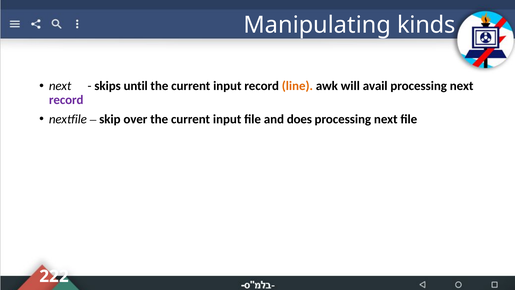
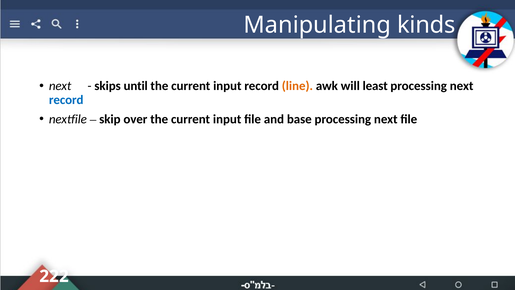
avail: avail -> least
record at (66, 100) colour: purple -> blue
does: does -> base
